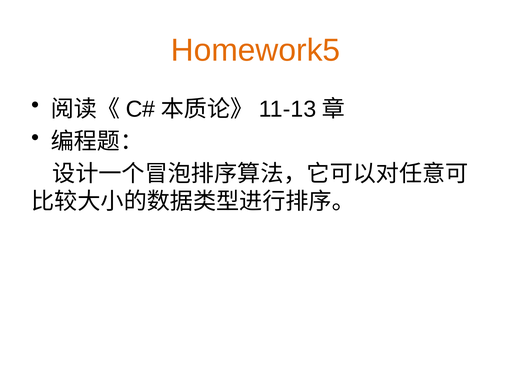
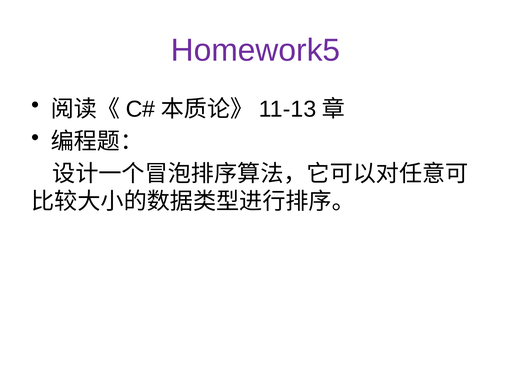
Homework5 colour: orange -> purple
